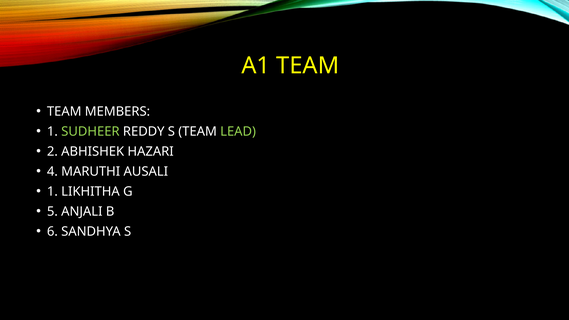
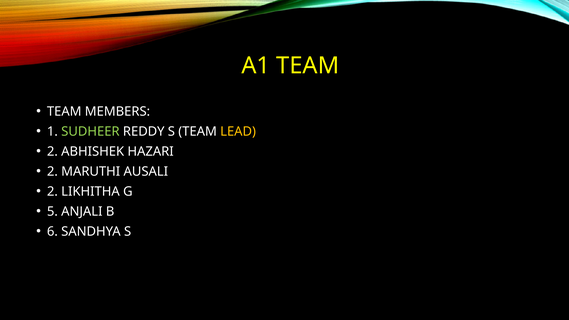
LEAD colour: light green -> yellow
4 at (52, 171): 4 -> 2
1 at (52, 191): 1 -> 2
